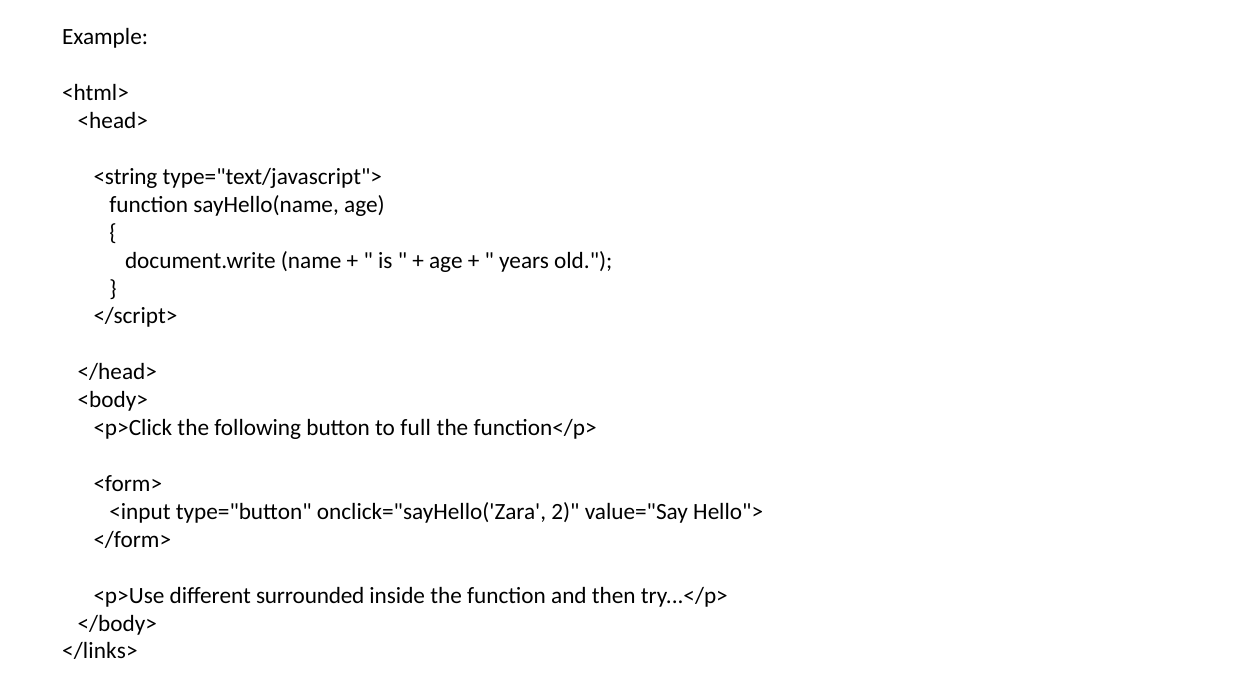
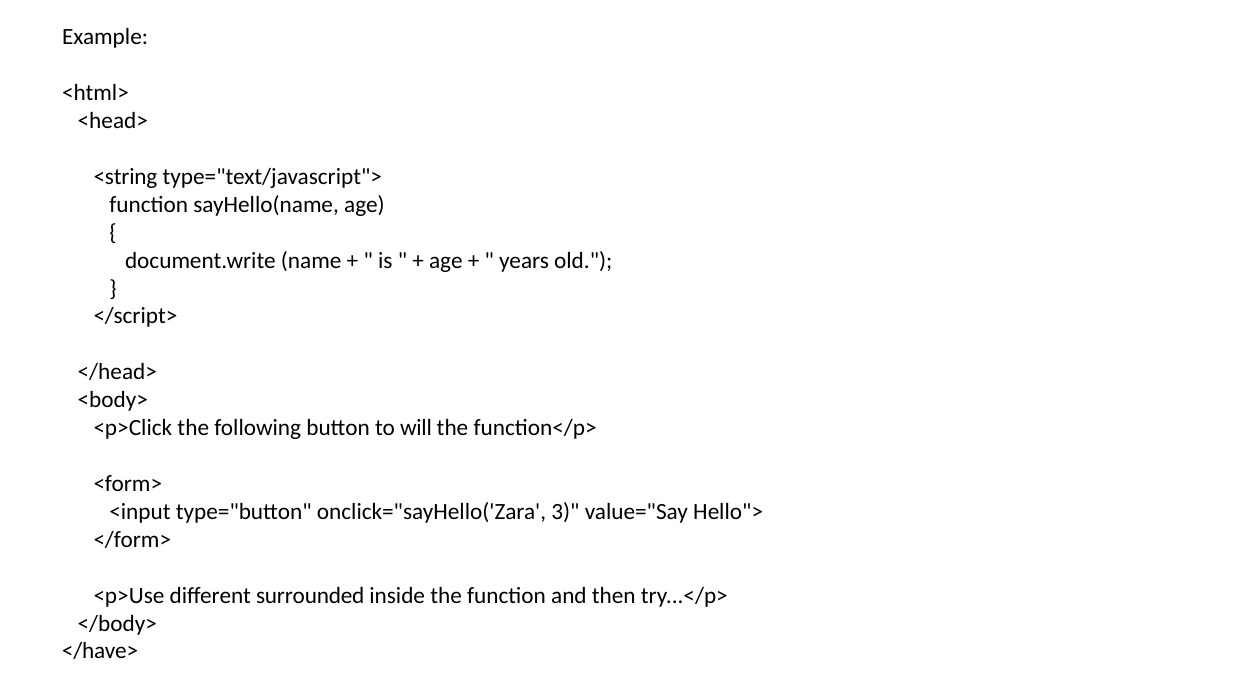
full: full -> will
2: 2 -> 3
</links>: </links> -> </have>
